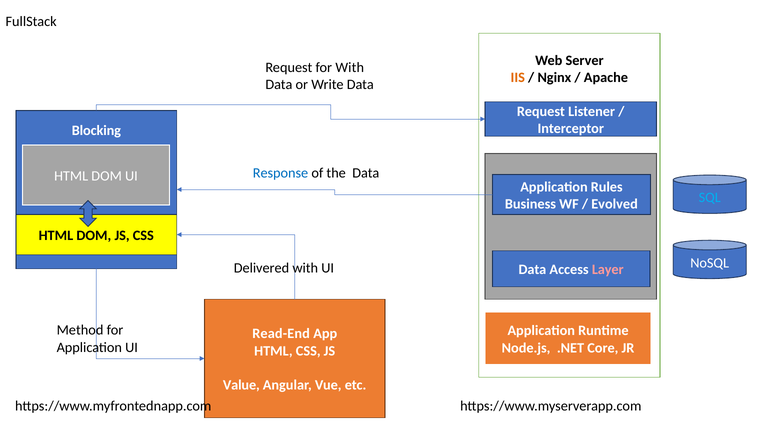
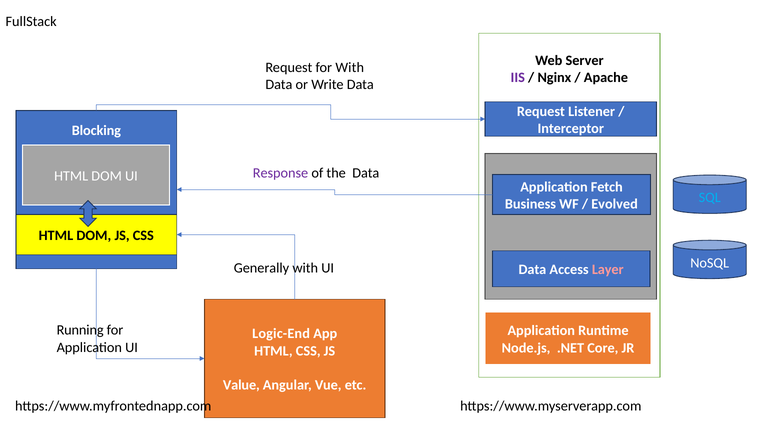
IIS colour: orange -> purple
Response colour: blue -> purple
Rules: Rules -> Fetch
Delivered: Delivered -> Generally
Method: Method -> Running
Read-End: Read-End -> Logic-End
